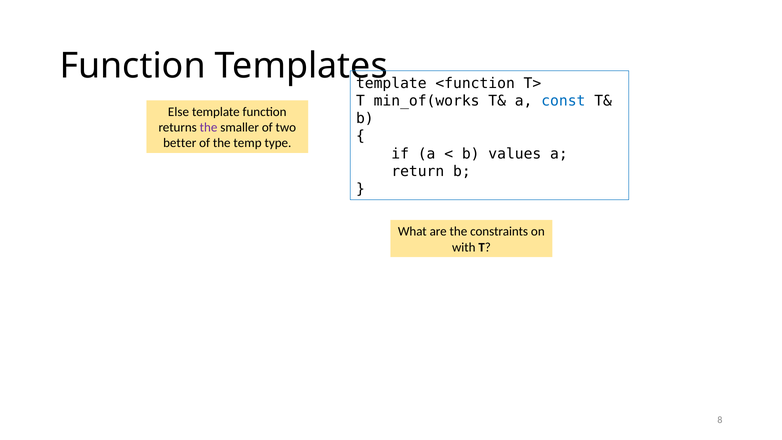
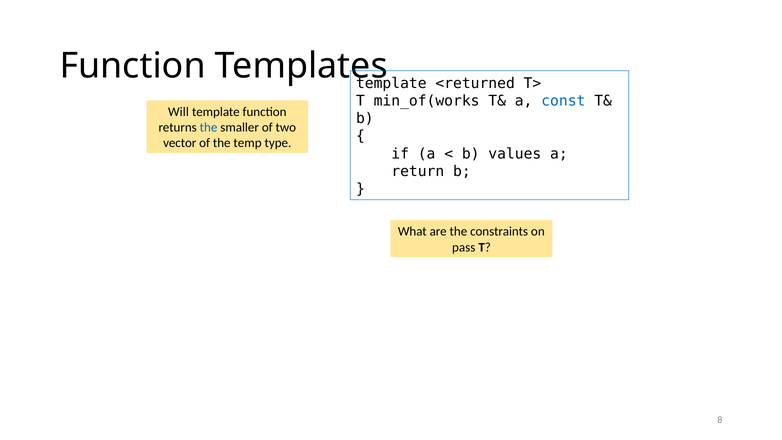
<function: <function -> <returned
Else: Else -> Will
the at (209, 128) colour: purple -> blue
better: better -> vector
with: with -> pass
